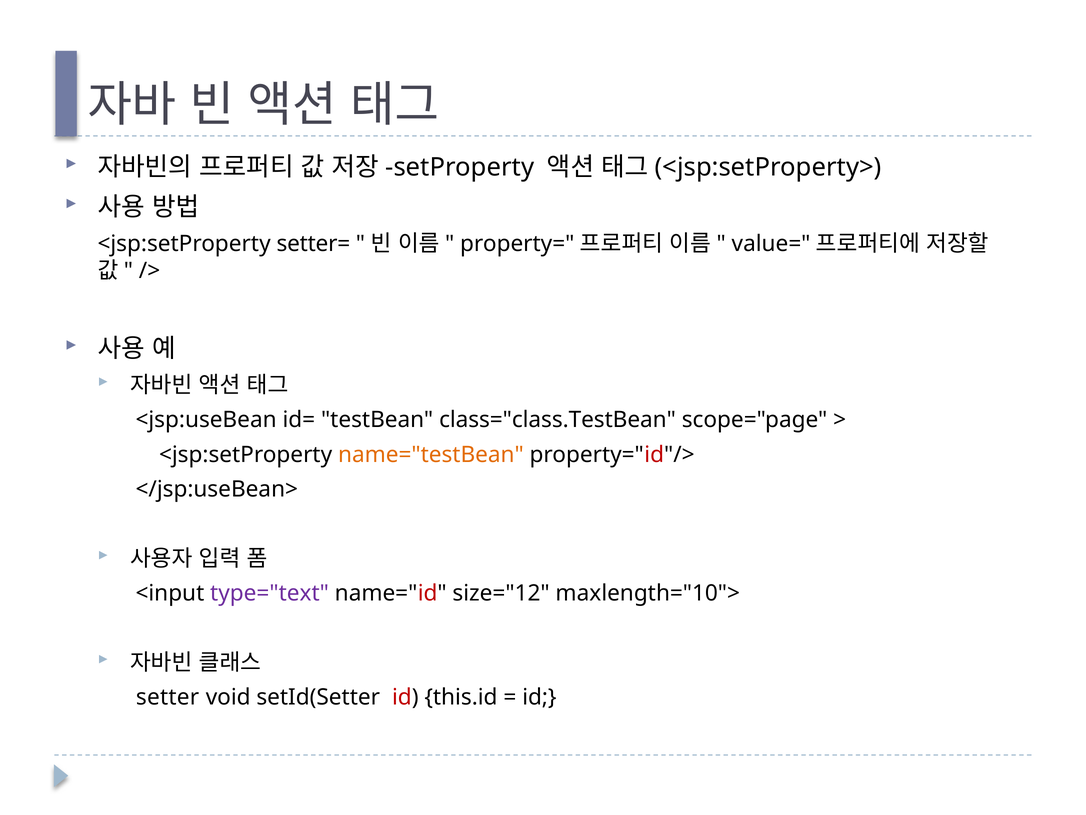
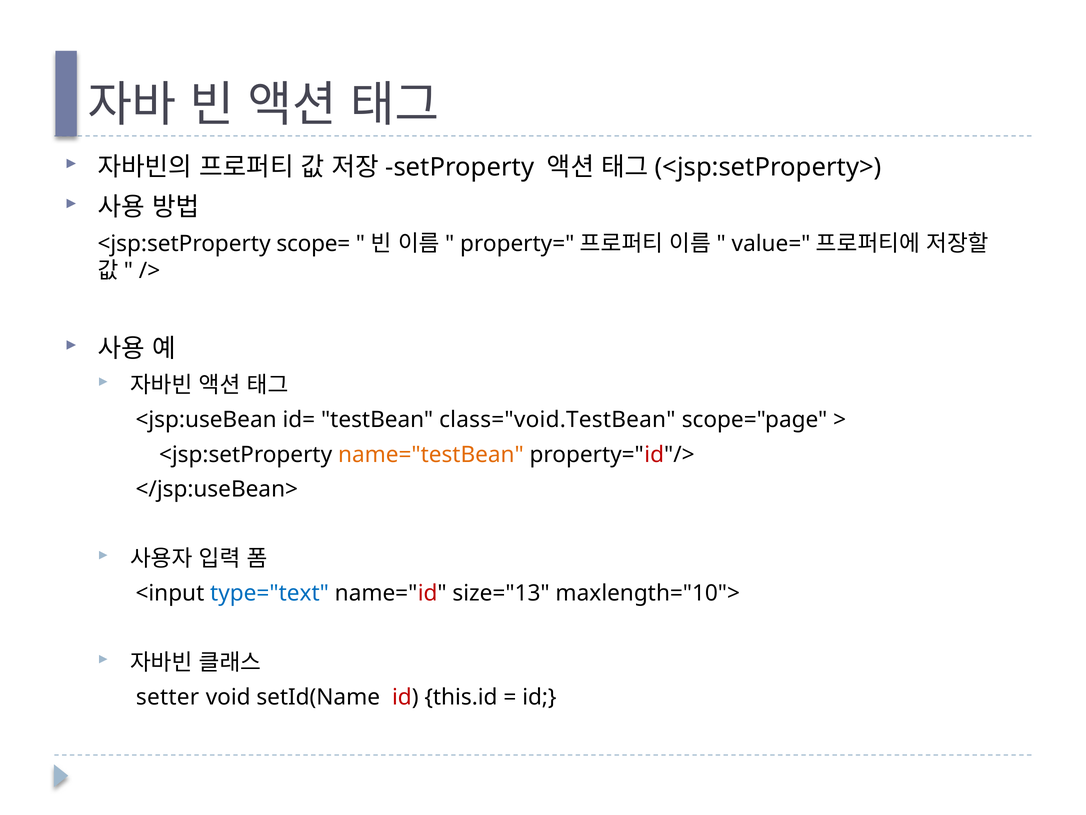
setter=: setter= -> scope=
class="class.TestBean: class="class.TestBean -> class="void.TestBean
type="text colour: purple -> blue
size="12: size="12 -> size="13
setId(Setter: setId(Setter -> setId(Name
